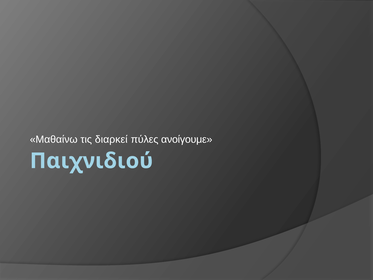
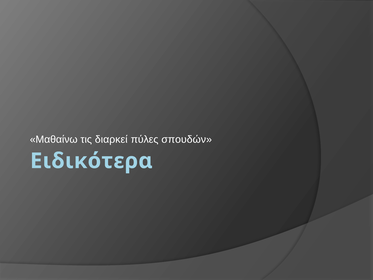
ανοίγουμε: ανοίγουμε -> σπουδών
Παιχνιδιού: Παιχνιδιού -> Ειδικότερα
